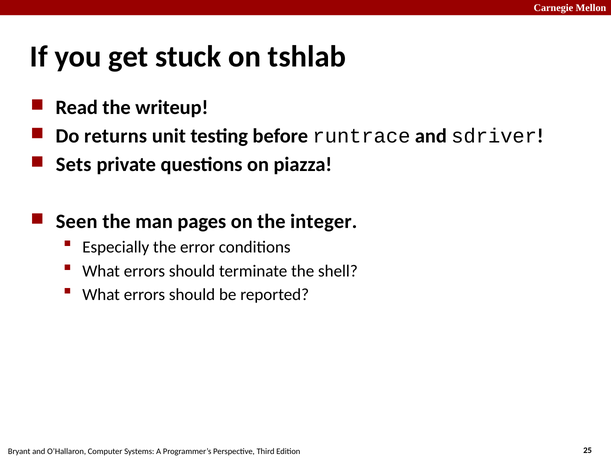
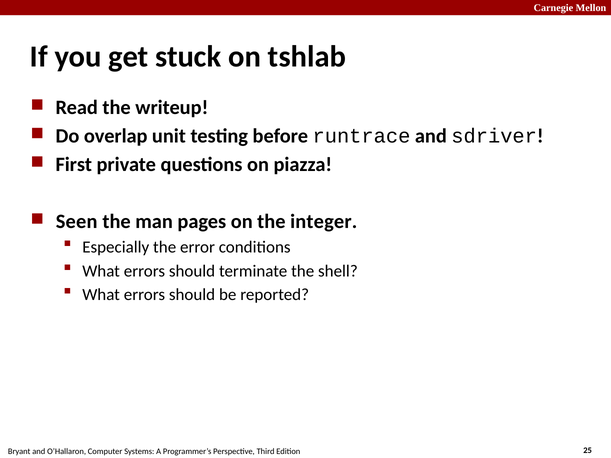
returns: returns -> overlap
Sets: Sets -> First
